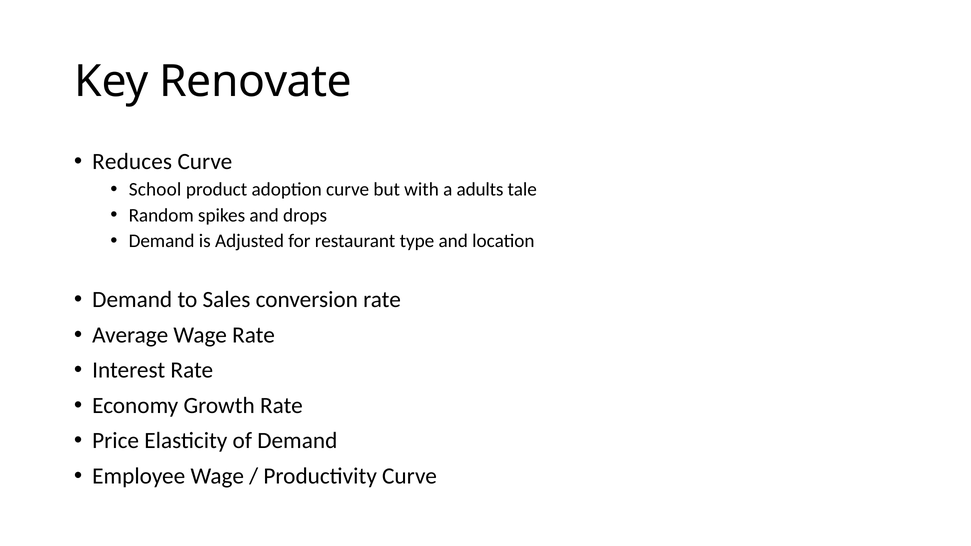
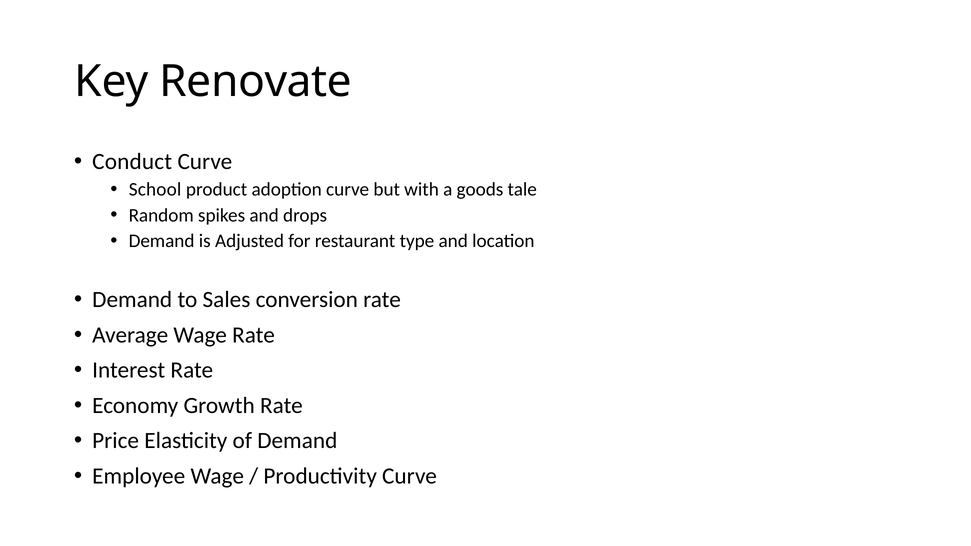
Reduces: Reduces -> Conduct
adults: adults -> goods
